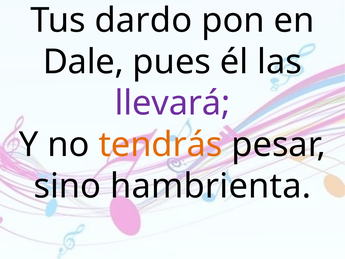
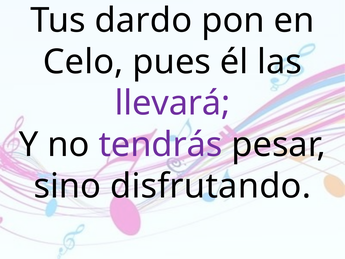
Dale: Dale -> Celo
tendrás colour: orange -> purple
hambrienta: hambrienta -> disfrutando
